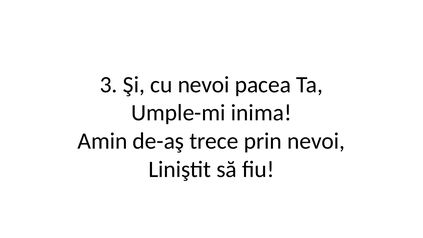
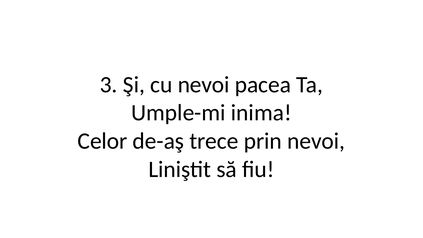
Amin: Amin -> Celor
